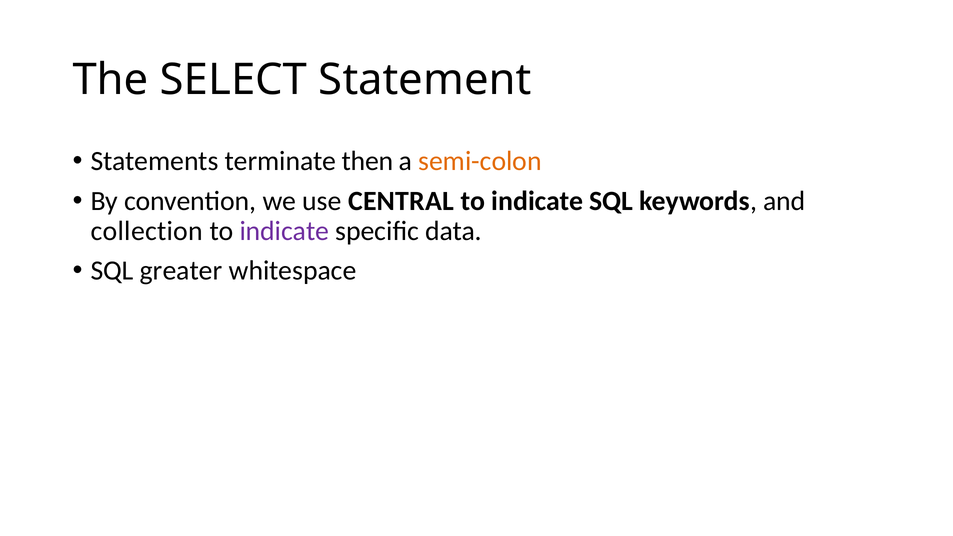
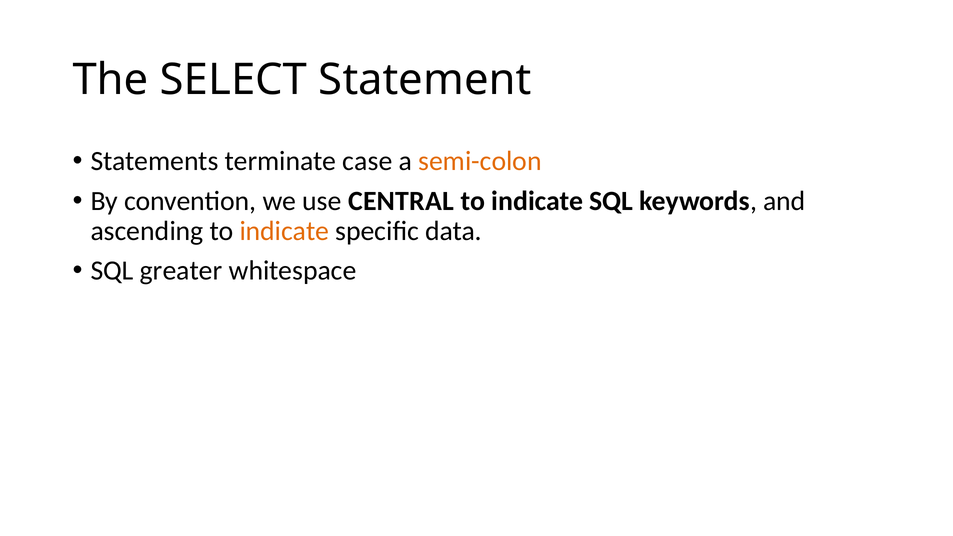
then: then -> case
collection: collection -> ascending
indicate at (284, 231) colour: purple -> orange
